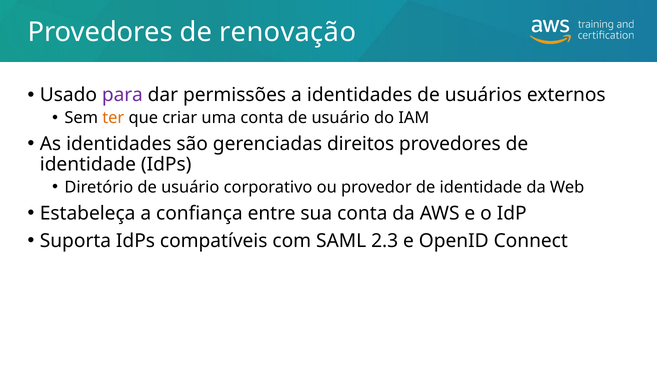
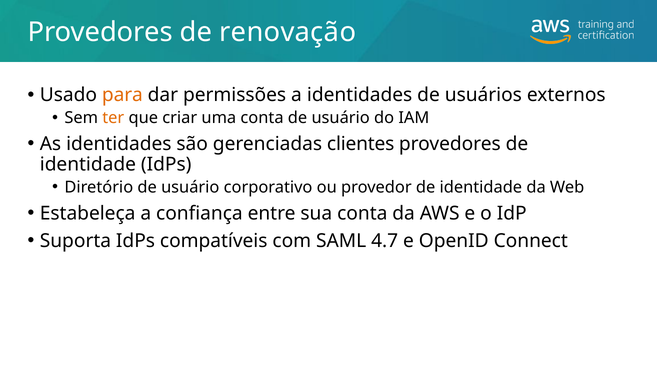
para colour: purple -> orange
direitos: direitos -> clientes
2.3: 2.3 -> 4.7
